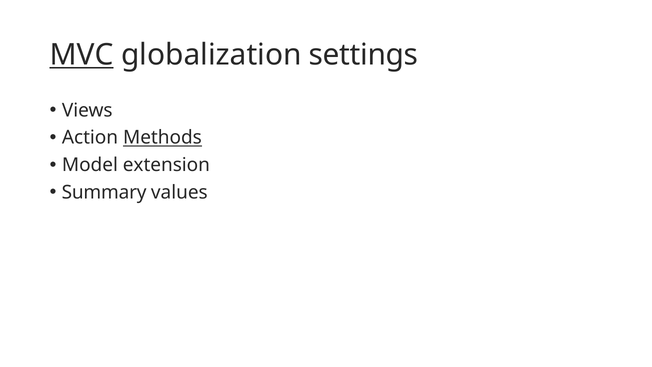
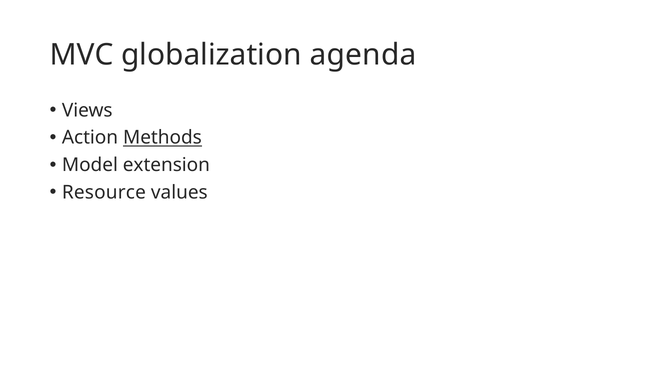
MVC underline: present -> none
settings: settings -> agenda
Summary: Summary -> Resource
